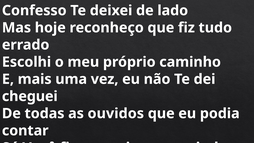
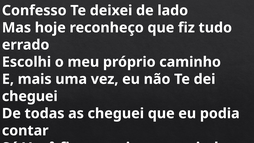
as ouvidos: ouvidos -> cheguei
